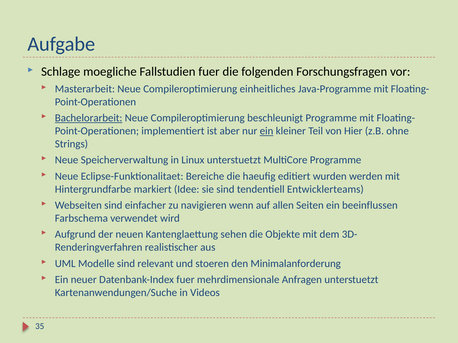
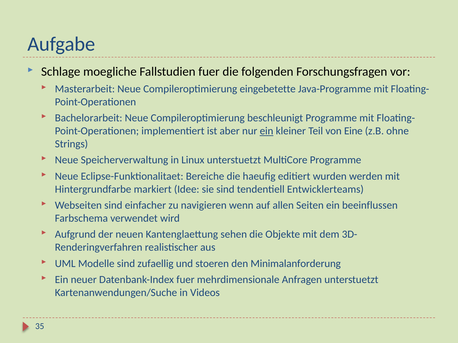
einheitliches: einheitliches -> eingebetette
Bachelorarbeit underline: present -> none
Hier: Hier -> Eine
relevant: relevant -> zufaellig
